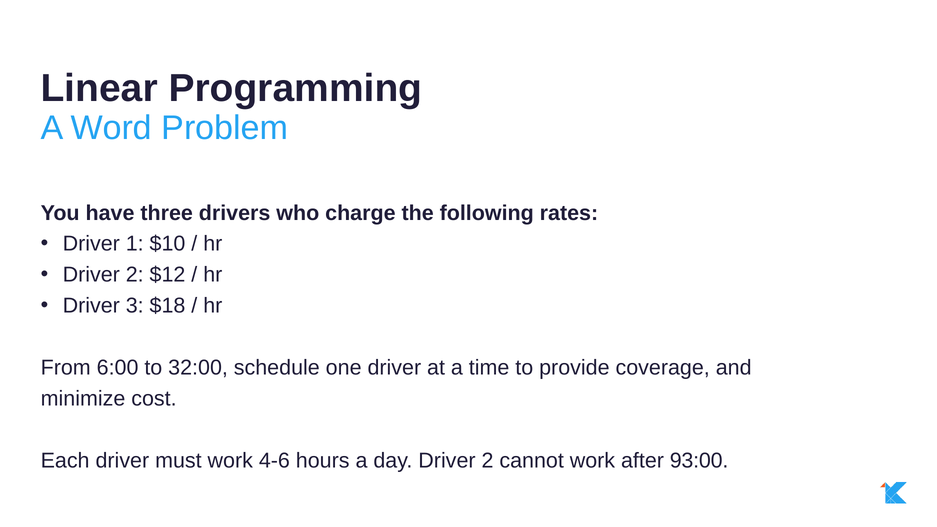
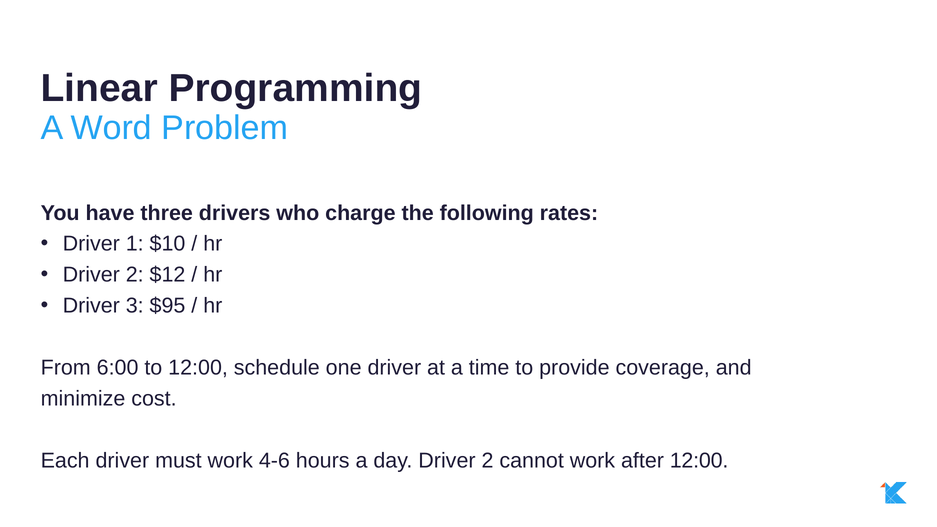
$18: $18 -> $95
to 32:00: 32:00 -> 12:00
after 93:00: 93:00 -> 12:00
